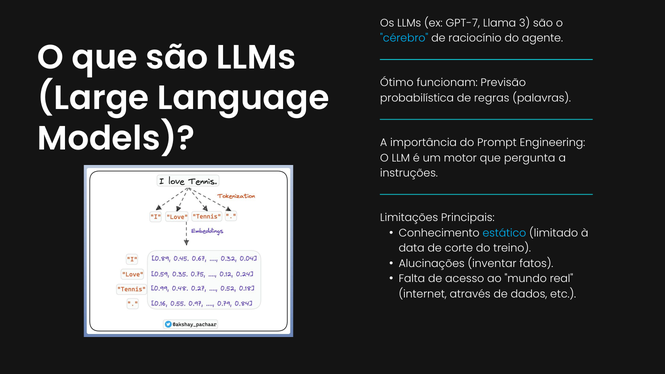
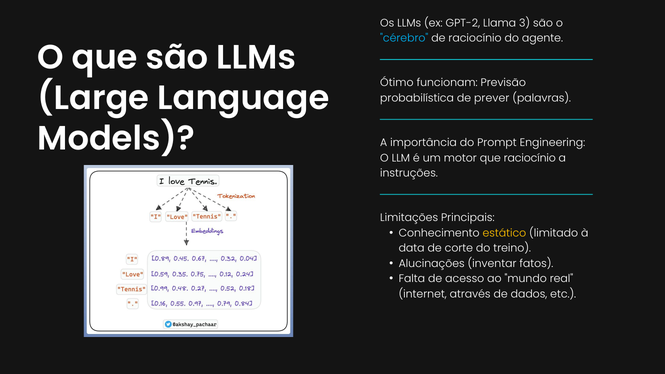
GPT-7: GPT-7 -> GPT-2
regras: regras -> prever
que pergunta: pergunta -> raciocínio
estático colour: light blue -> yellow
